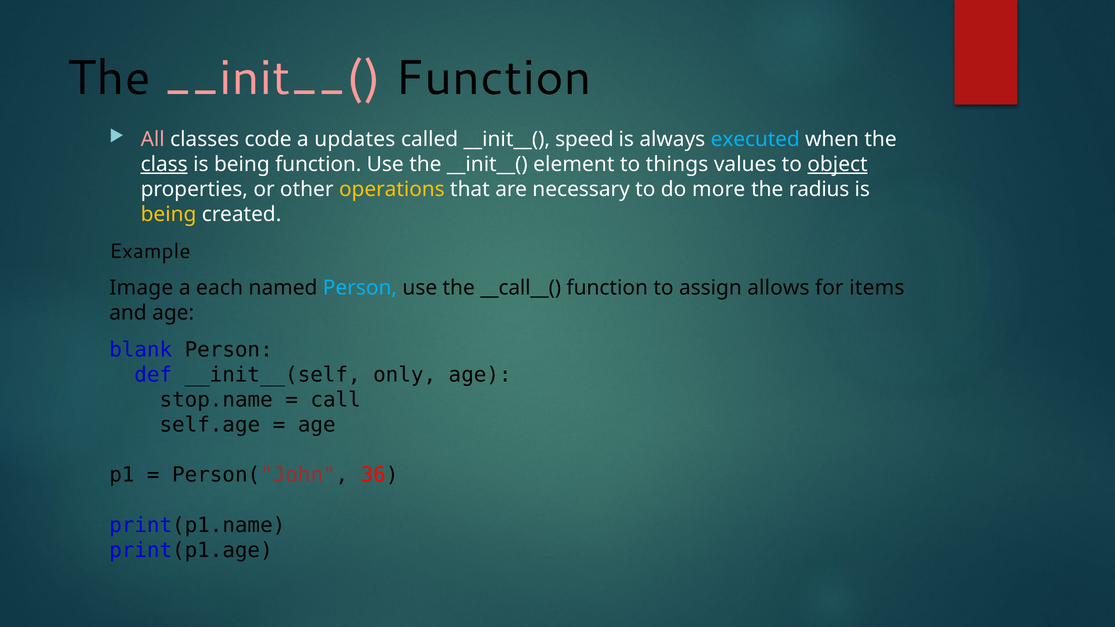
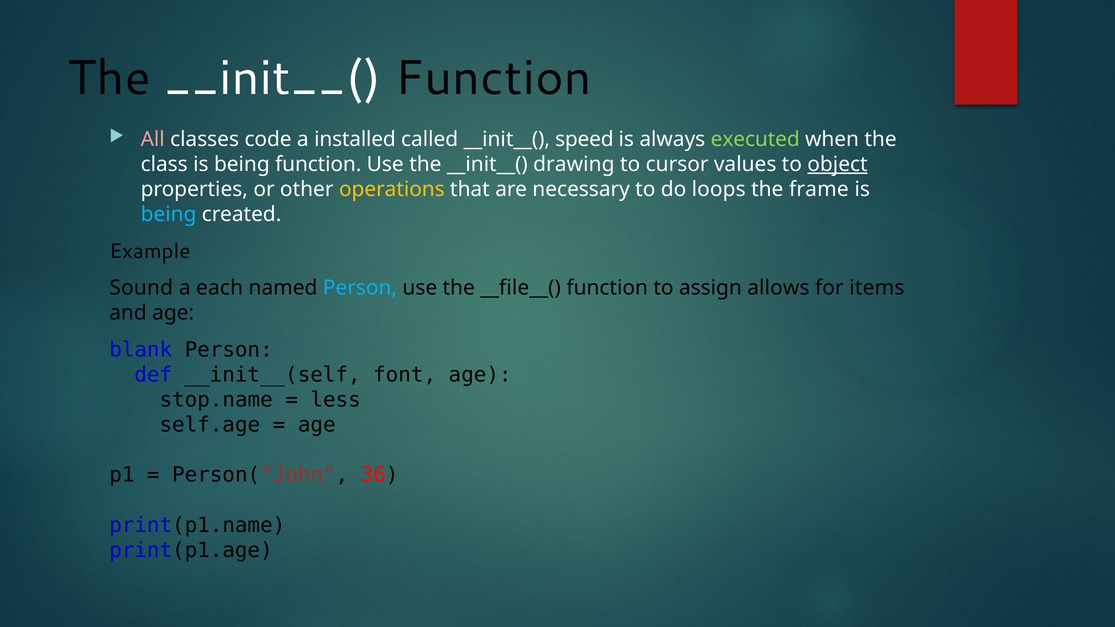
__init__( at (273, 78) colour: pink -> white
updates: updates -> installed
executed colour: light blue -> light green
class underline: present -> none
element: element -> drawing
things: things -> cursor
more: more -> loops
radius: radius -> frame
being at (169, 215) colour: yellow -> light blue
Image: Image -> Sound
__call__(: __call__( -> __file__(
only: only -> font
call: call -> less
